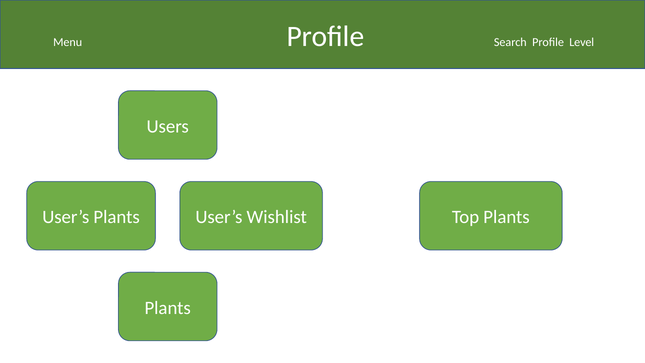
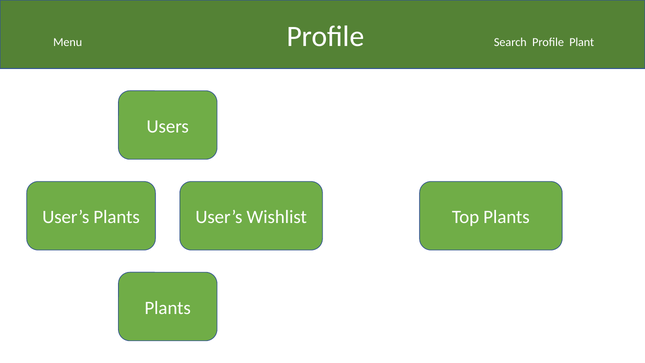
Level: Level -> Plant
